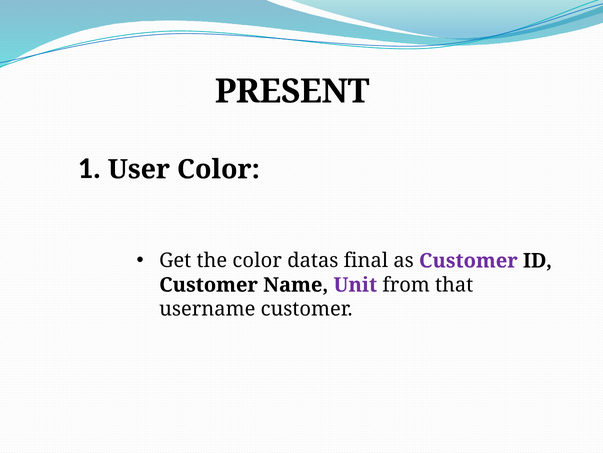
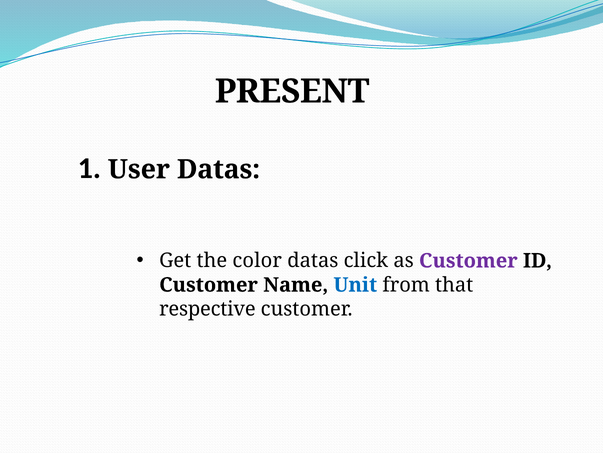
User Color: Color -> Datas
final: final -> click
Unit colour: purple -> blue
username: username -> respective
